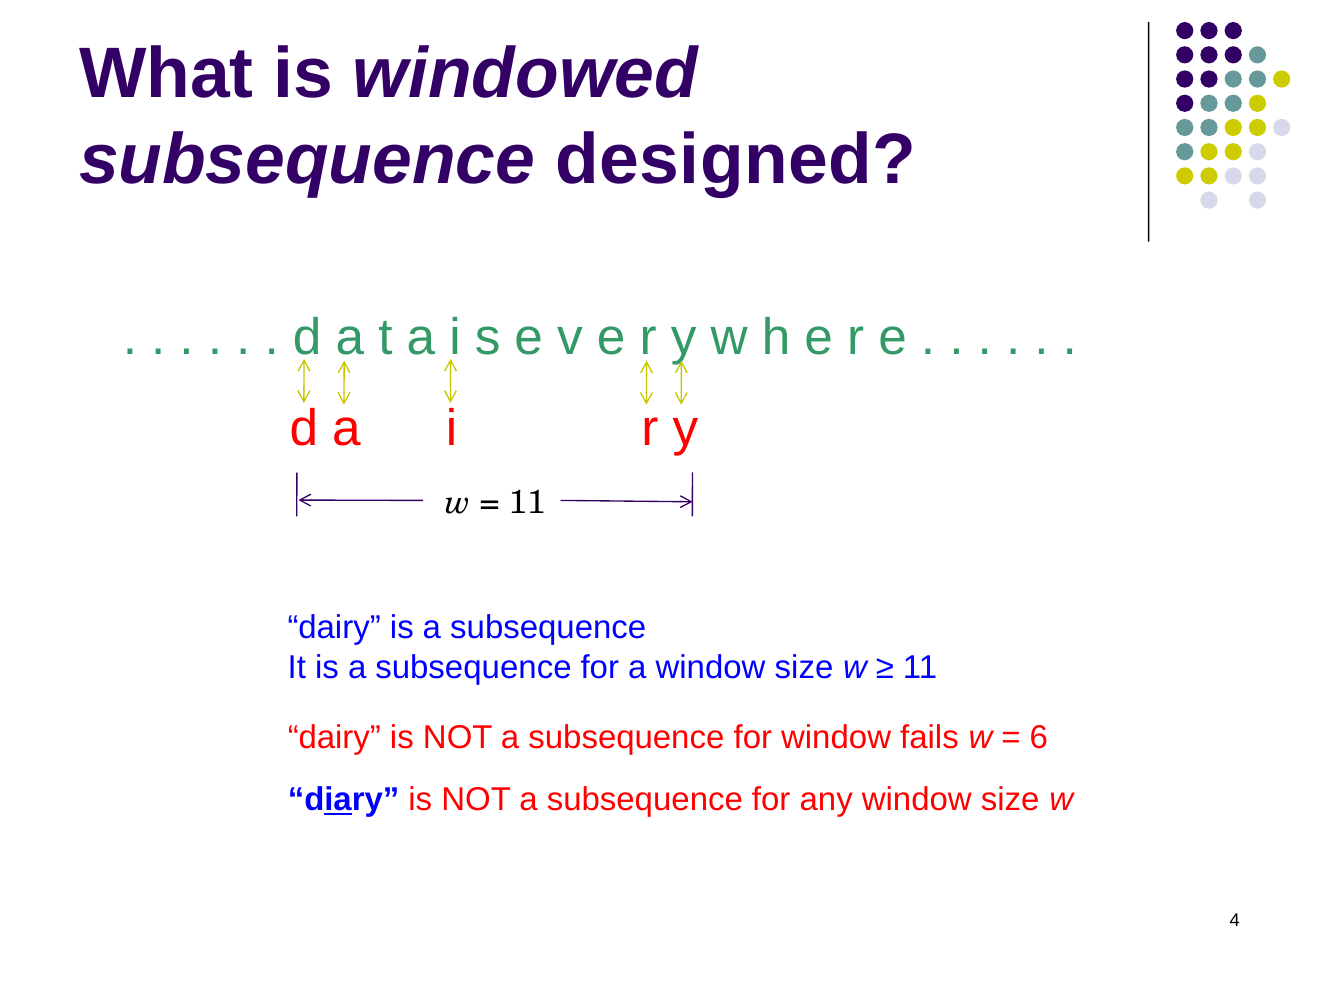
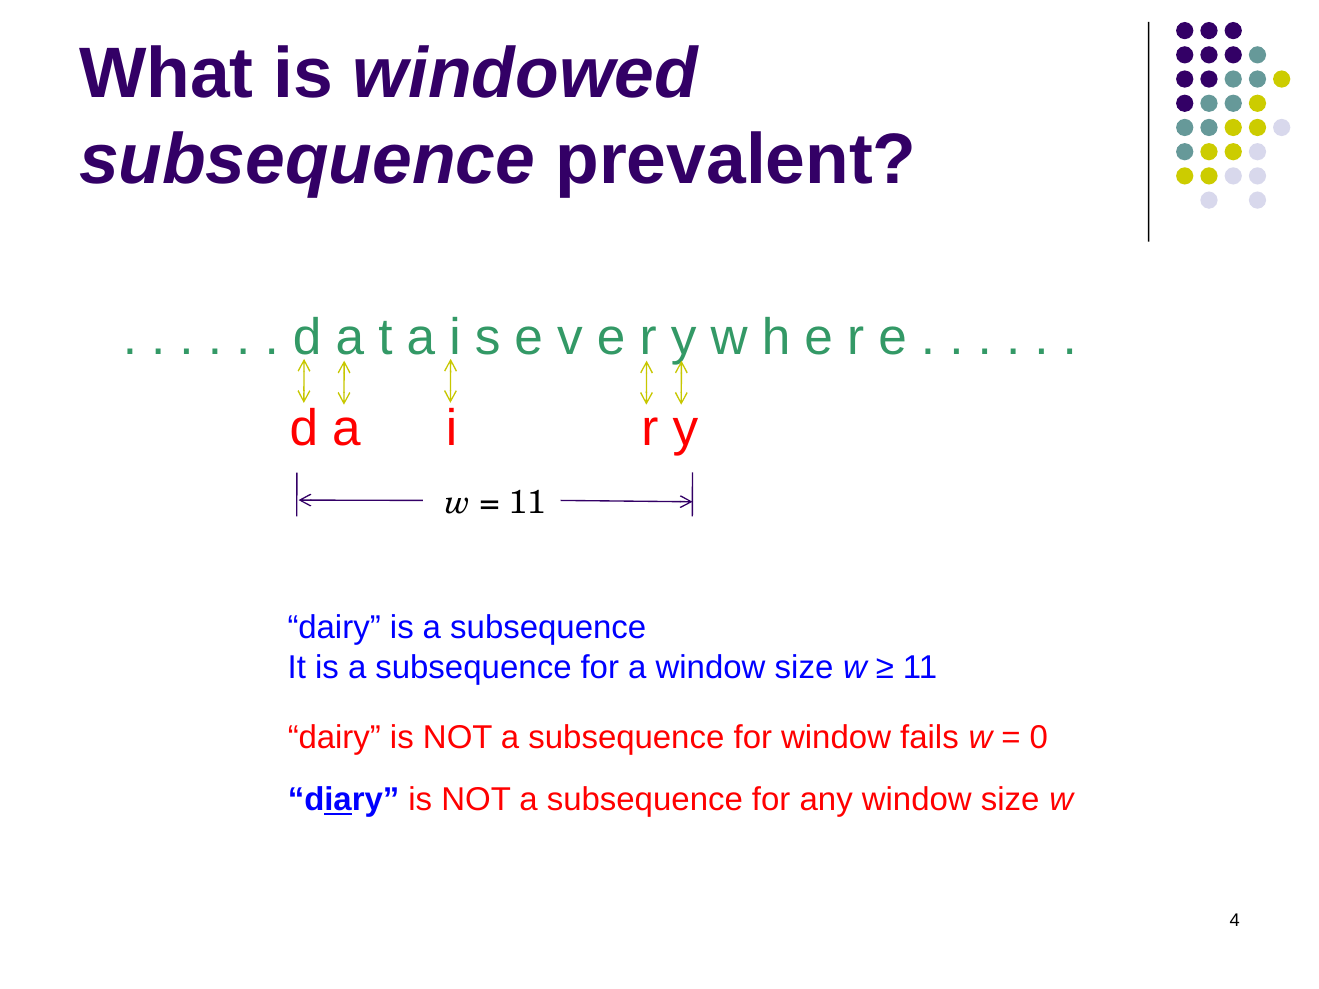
designed: designed -> prevalent
6: 6 -> 0
